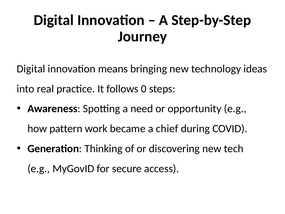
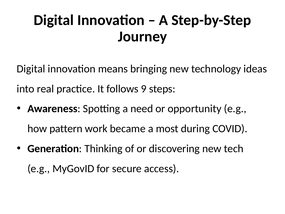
0: 0 -> 9
chief: chief -> most
